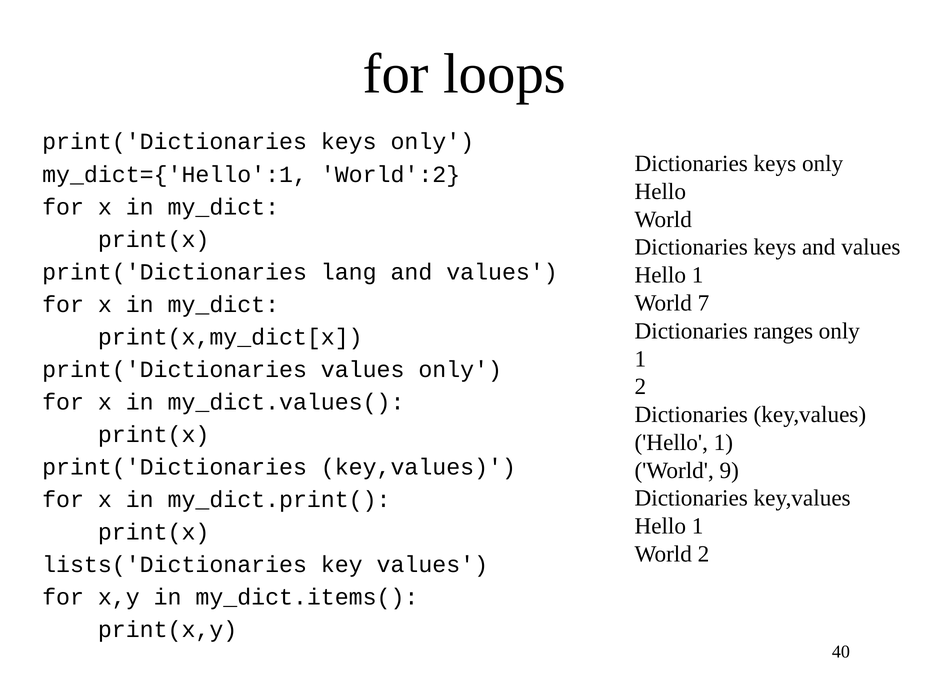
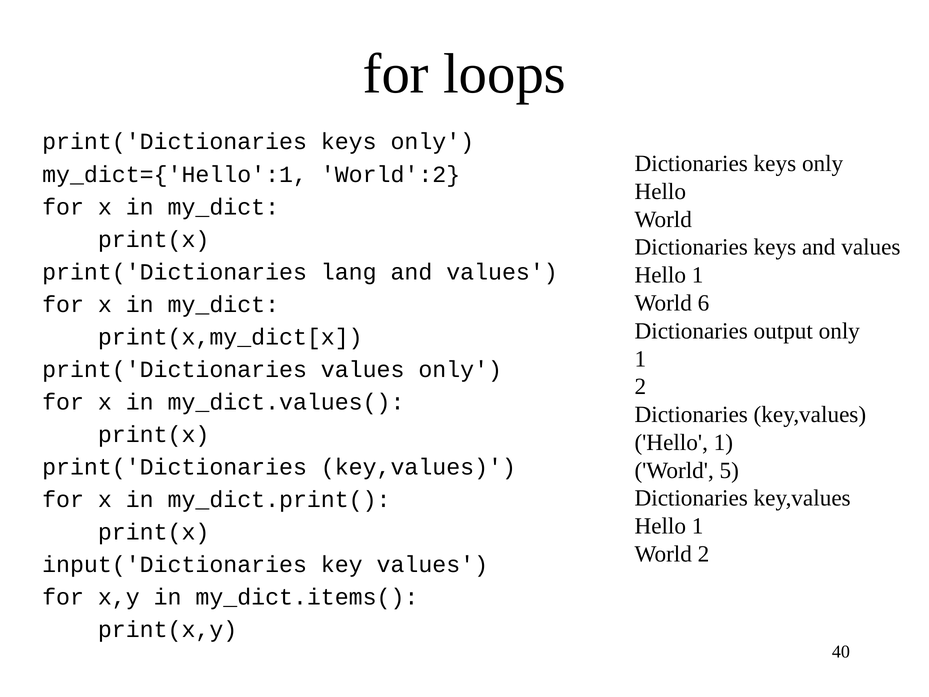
7: 7 -> 6
ranges: ranges -> output
9: 9 -> 5
lists('Dictionaries: lists('Dictionaries -> input('Dictionaries
